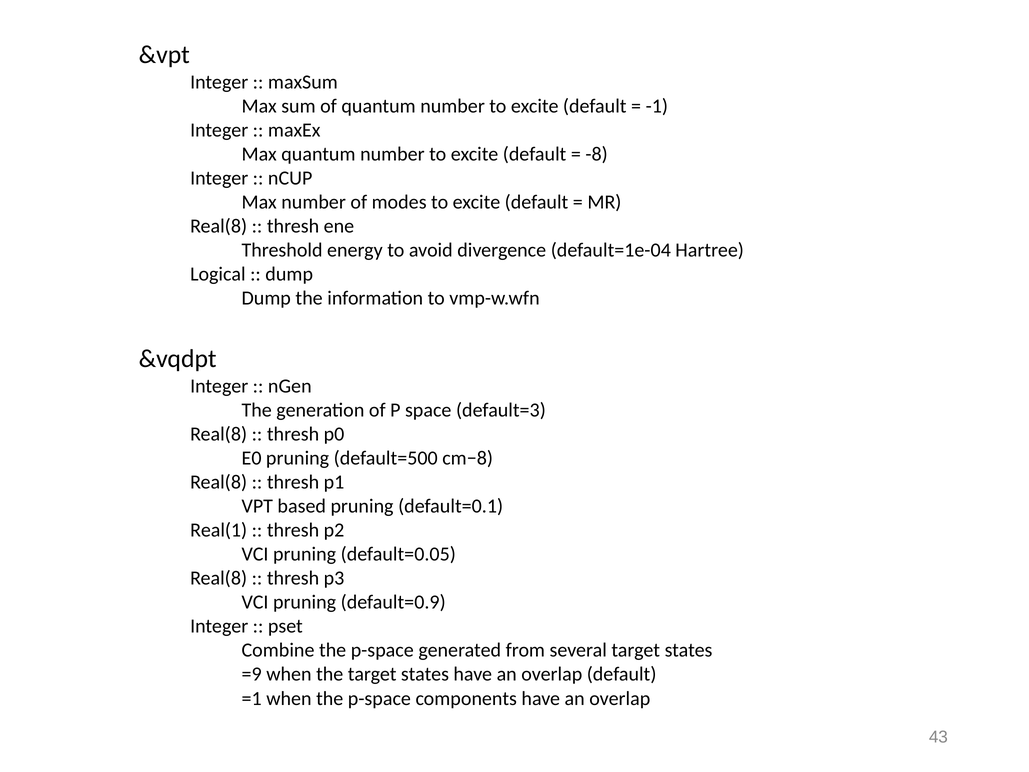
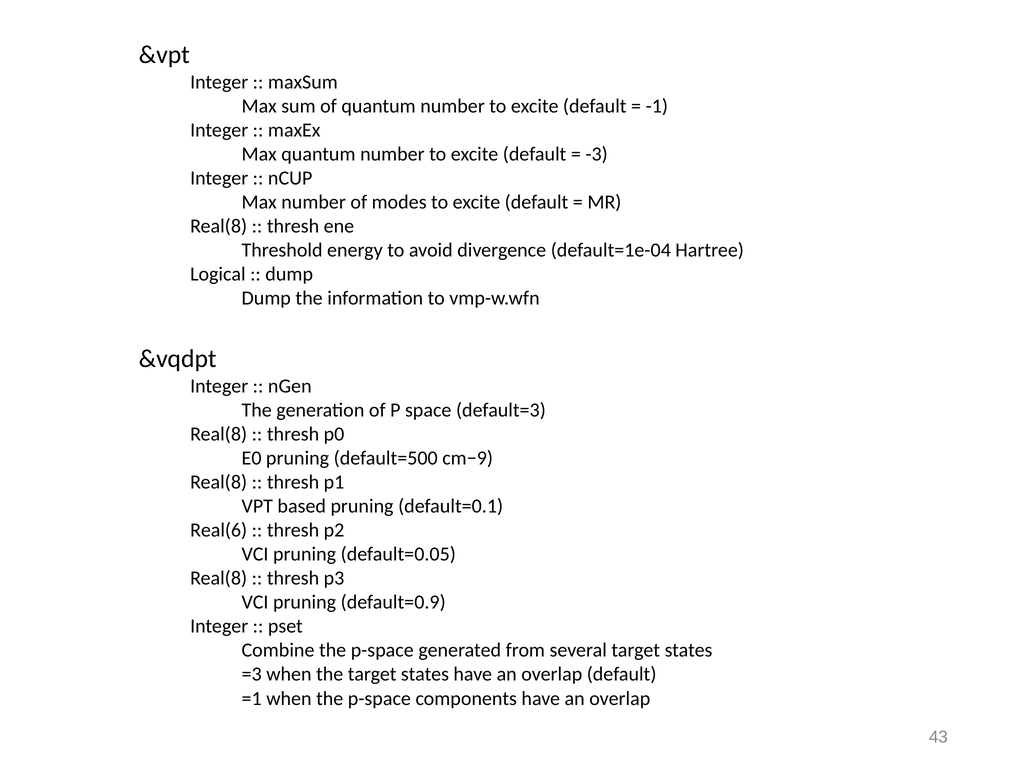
-8: -8 -> -3
cm−8: cm−8 -> cm−9
Real(1: Real(1 -> Real(6
=9: =9 -> =3
